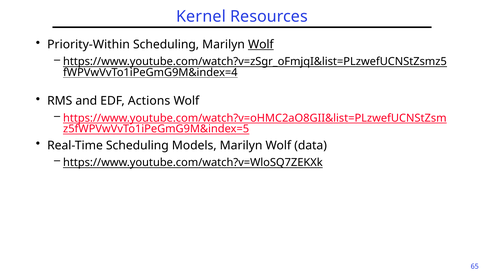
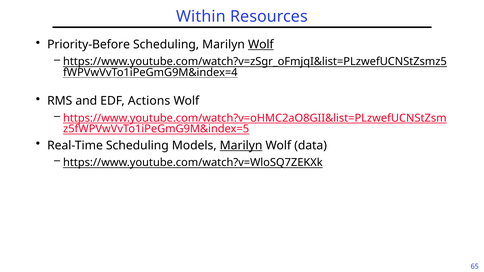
Kernel: Kernel -> Within
Priority-Within: Priority-Within -> Priority-Before
Marilyn at (241, 146) underline: none -> present
